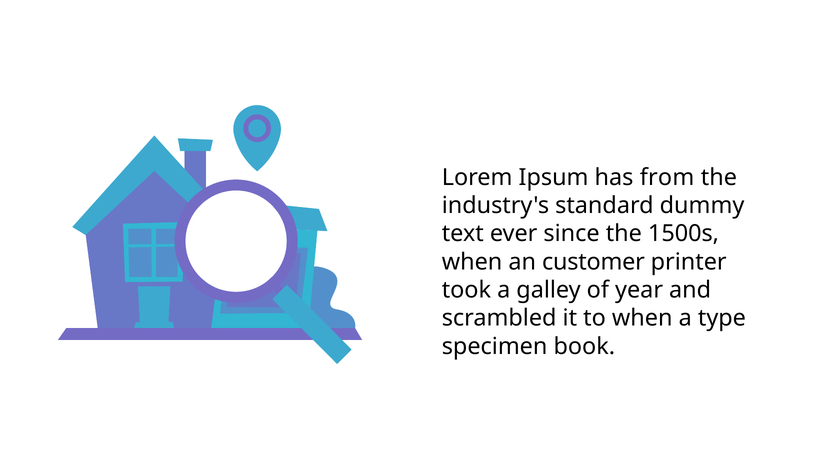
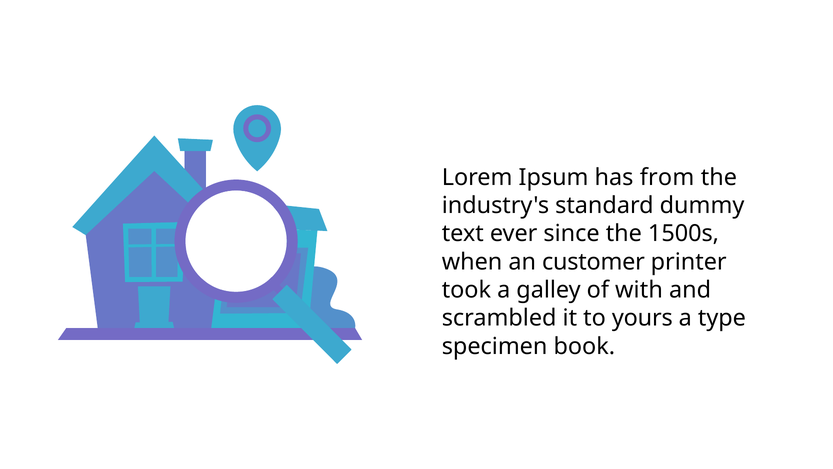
year: year -> with
to when: when -> yours
